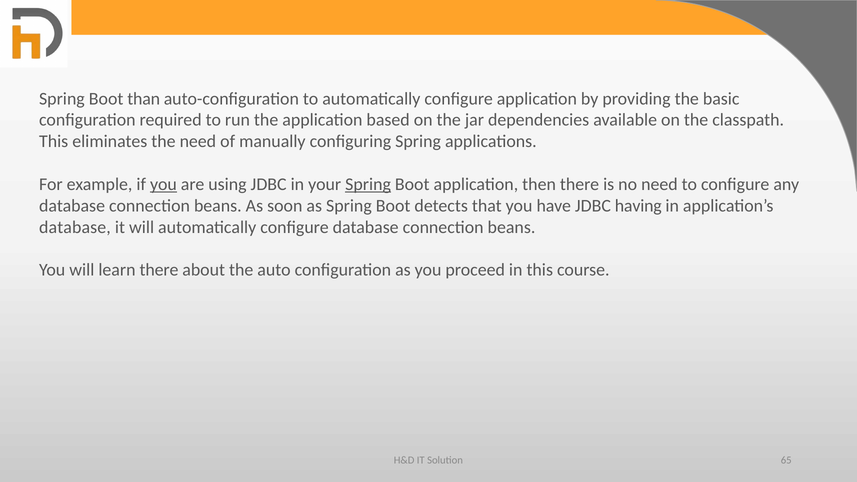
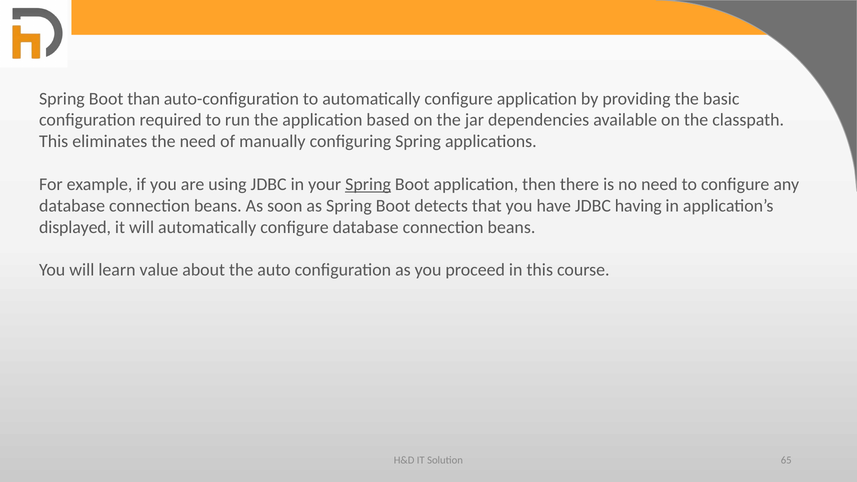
you at (163, 184) underline: present -> none
database at (75, 227): database -> displayed
learn there: there -> value
